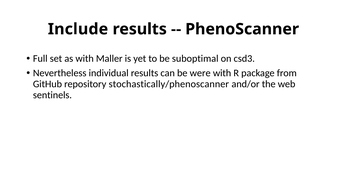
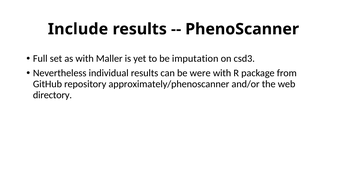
suboptimal: suboptimal -> imputation
stochastically/phenoscanner: stochastically/phenoscanner -> approximately/phenoscanner
sentinels: sentinels -> directory
